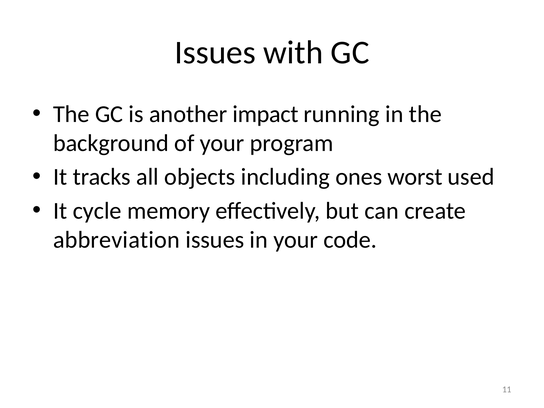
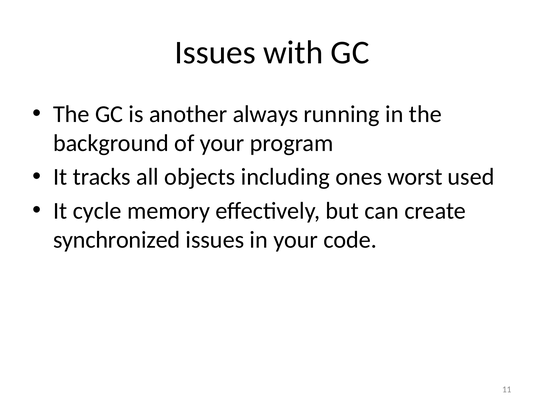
impact: impact -> always
abbreviation: abbreviation -> synchronized
